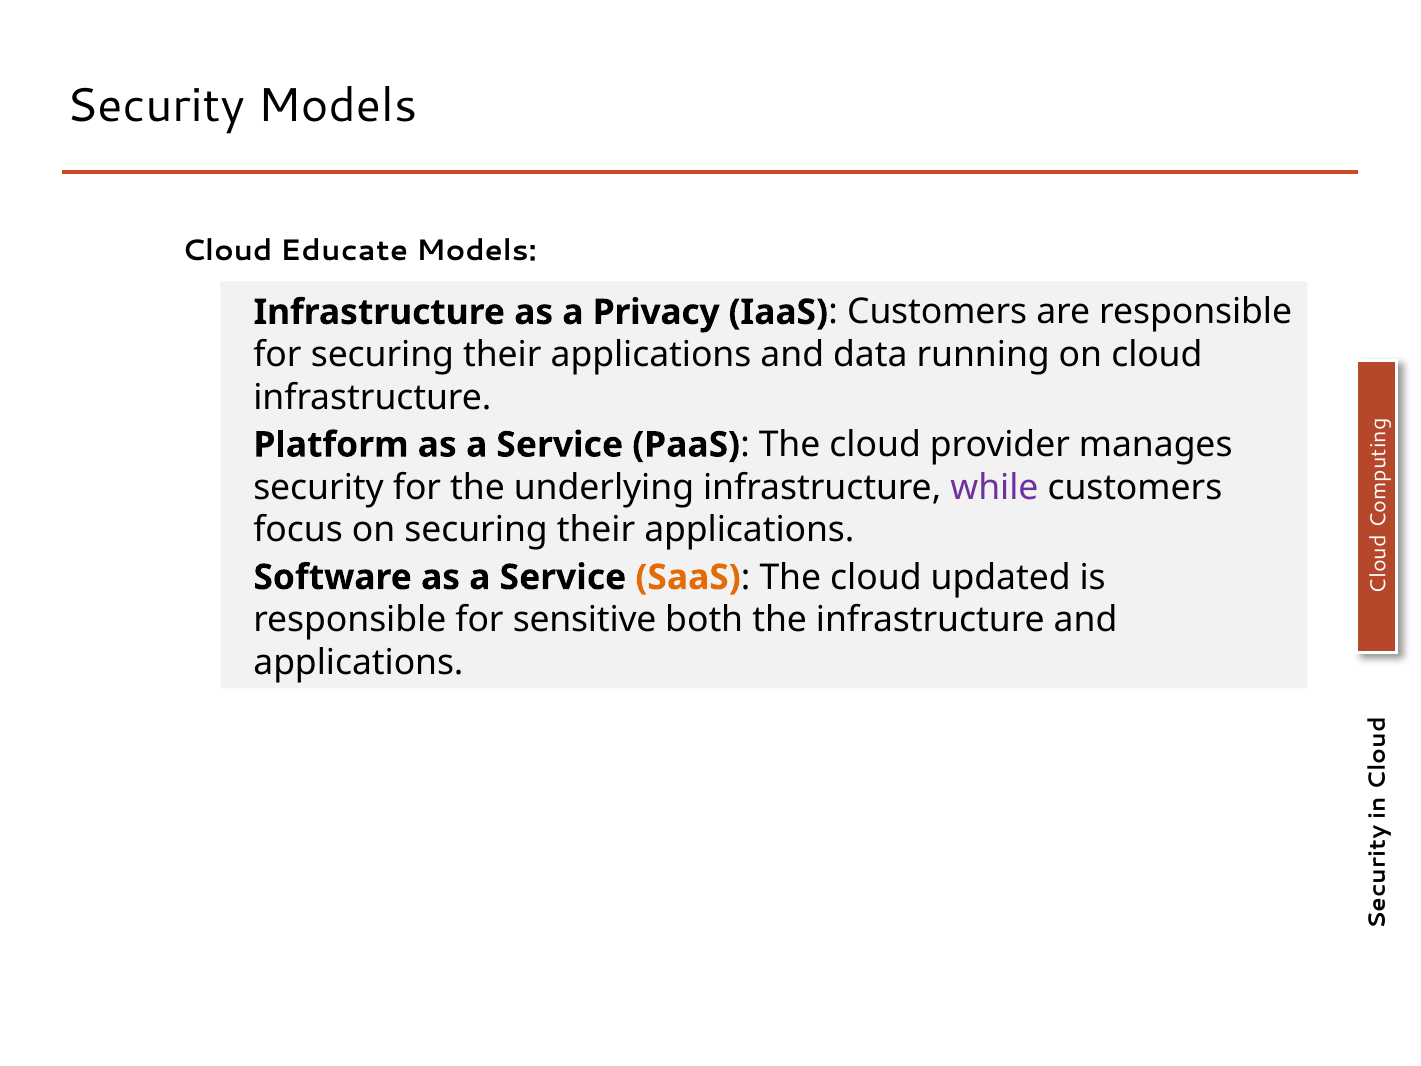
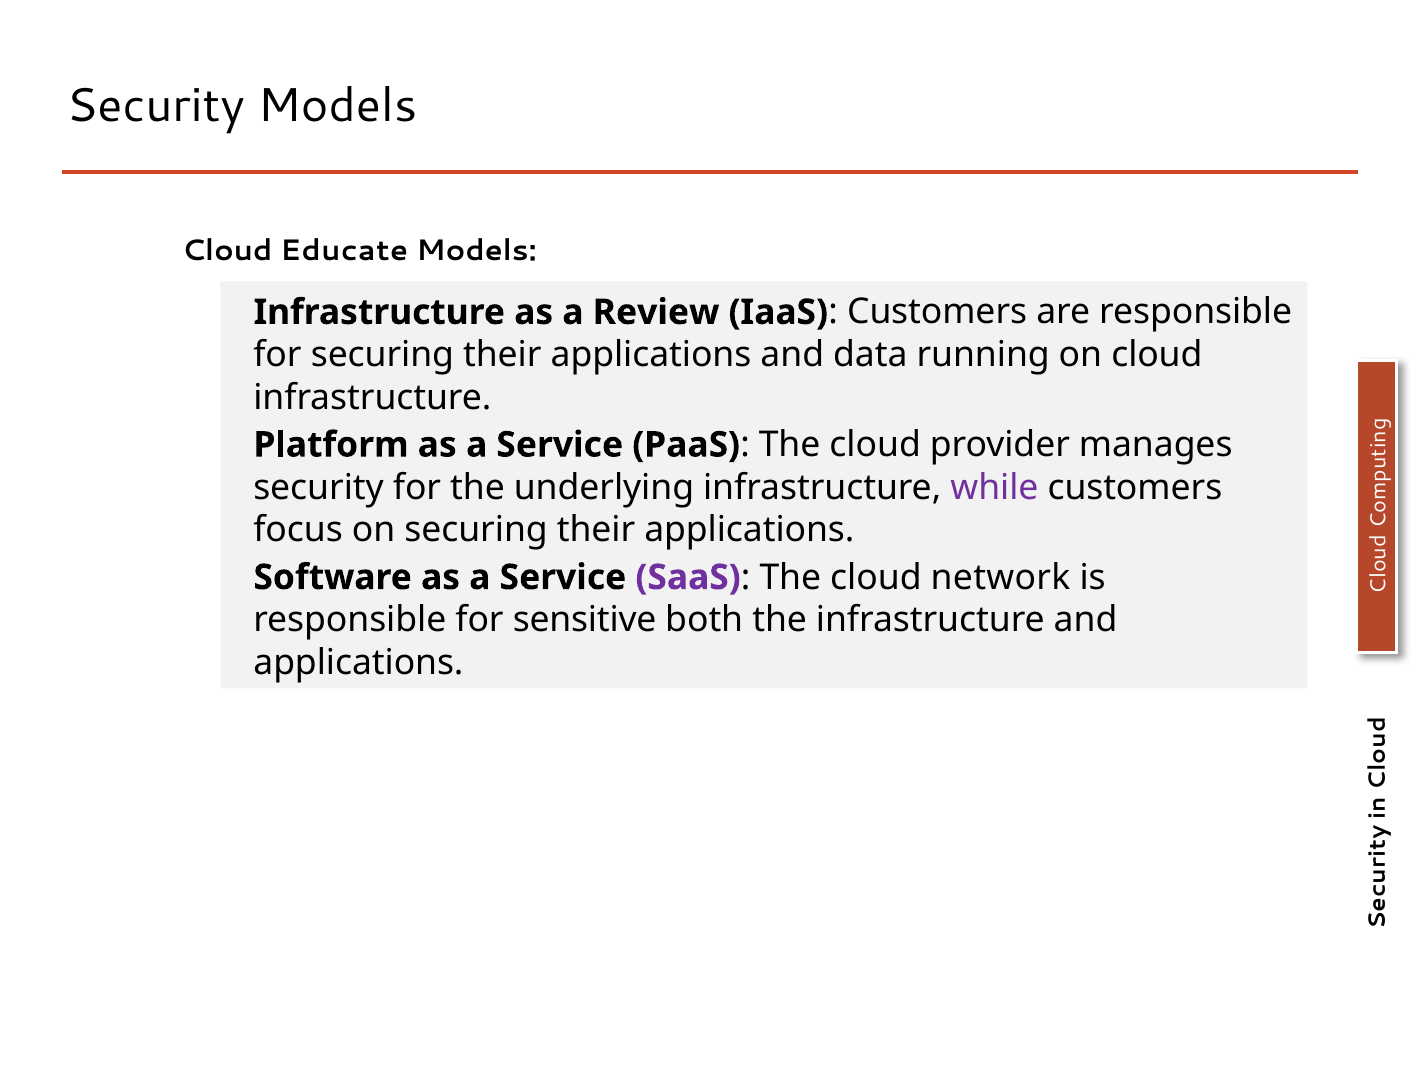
Privacy: Privacy -> Review
SaaS colour: orange -> purple
updated: updated -> network
